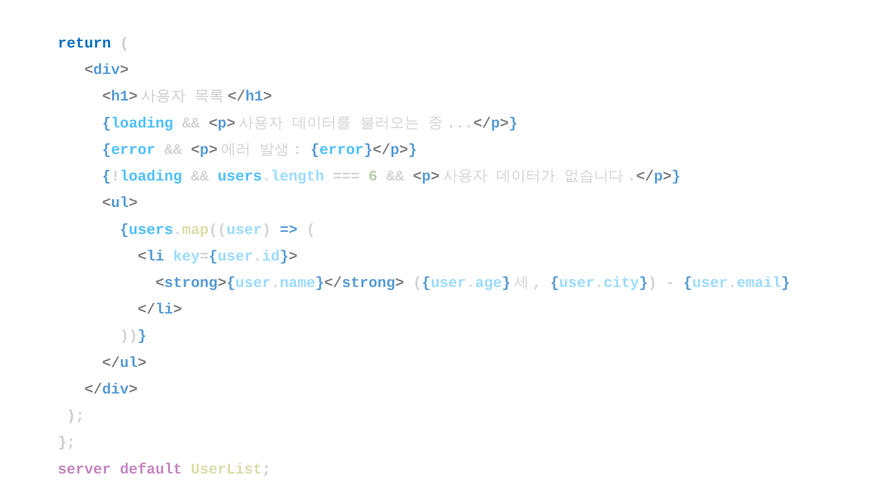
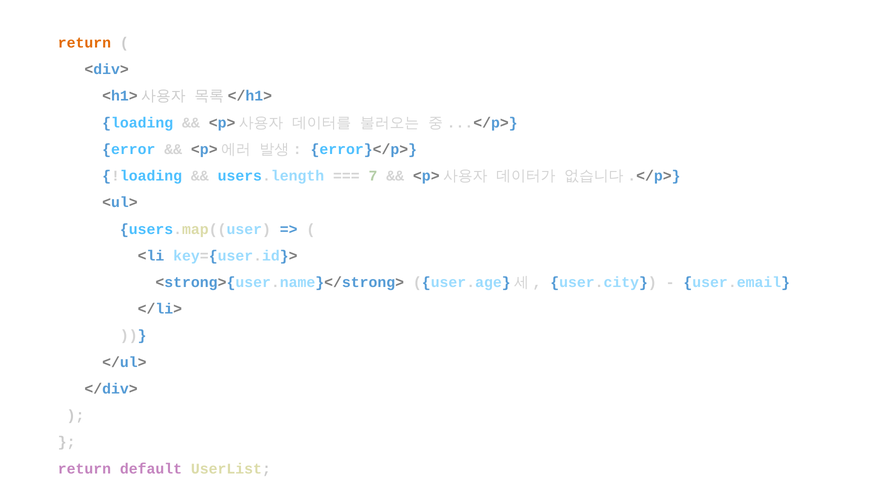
return at (84, 43) colour: blue -> orange
6: 6 -> 7
server at (84, 469): server -> return
